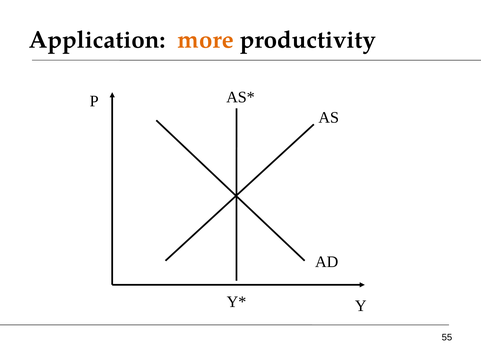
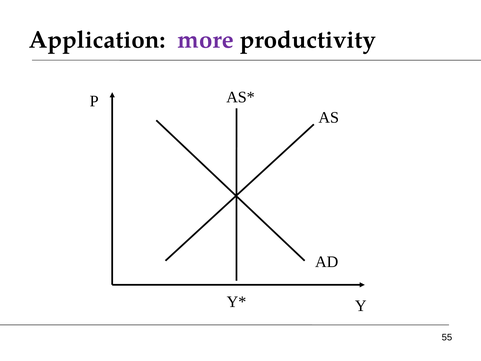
more colour: orange -> purple
